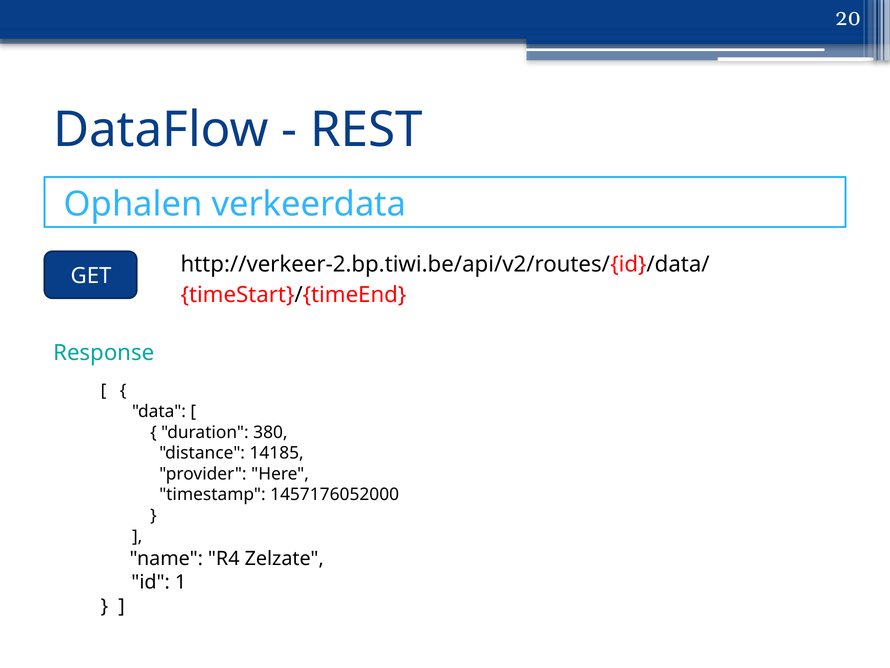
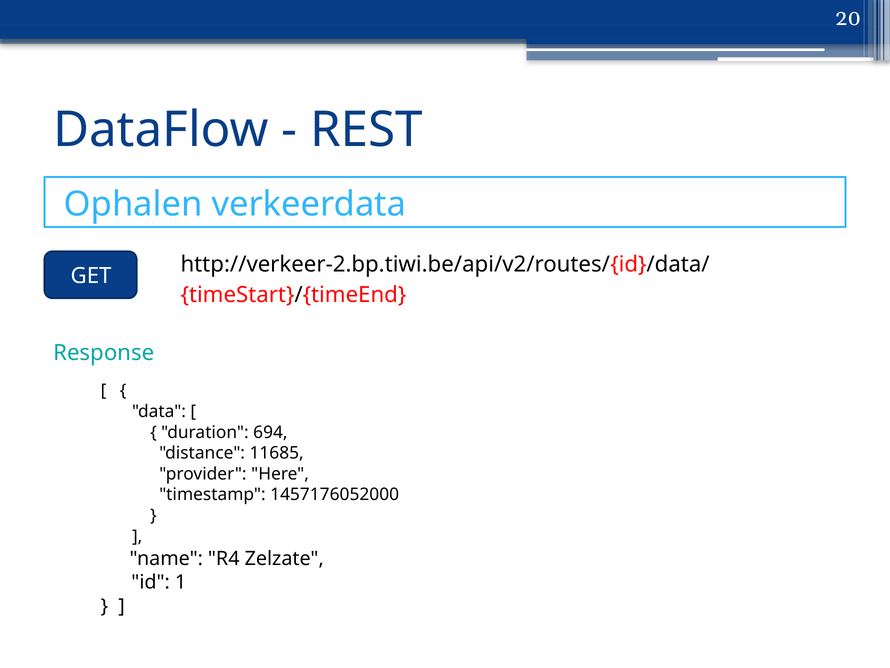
380: 380 -> 694
14185: 14185 -> 11685
